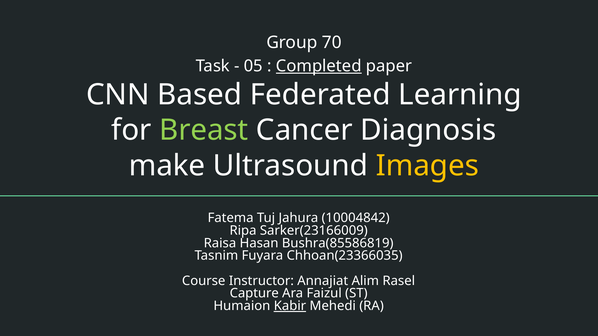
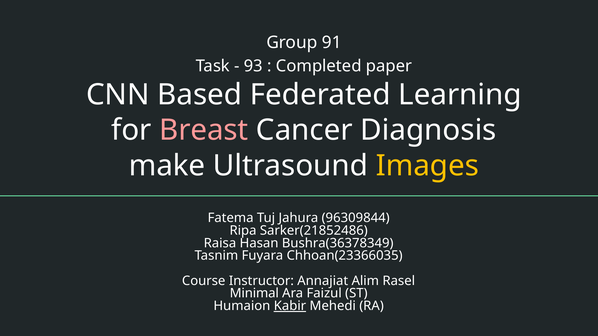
70: 70 -> 91
05: 05 -> 93
Completed underline: present -> none
Breast colour: light green -> pink
10004842: 10004842 -> 96309844
Sarker(23166009: Sarker(23166009 -> Sarker(21852486
Bushra(85586819: Bushra(85586819 -> Bushra(36378349
Capture: Capture -> Minimal
